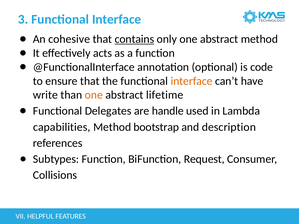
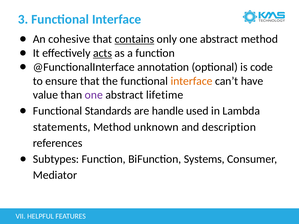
acts underline: none -> present
write: write -> value
one at (94, 95) colour: orange -> purple
Delegates: Delegates -> Standards
capabilities: capabilities -> statements
bootstrap: bootstrap -> unknown
Request: Request -> Systems
Collisions: Collisions -> Mediator
